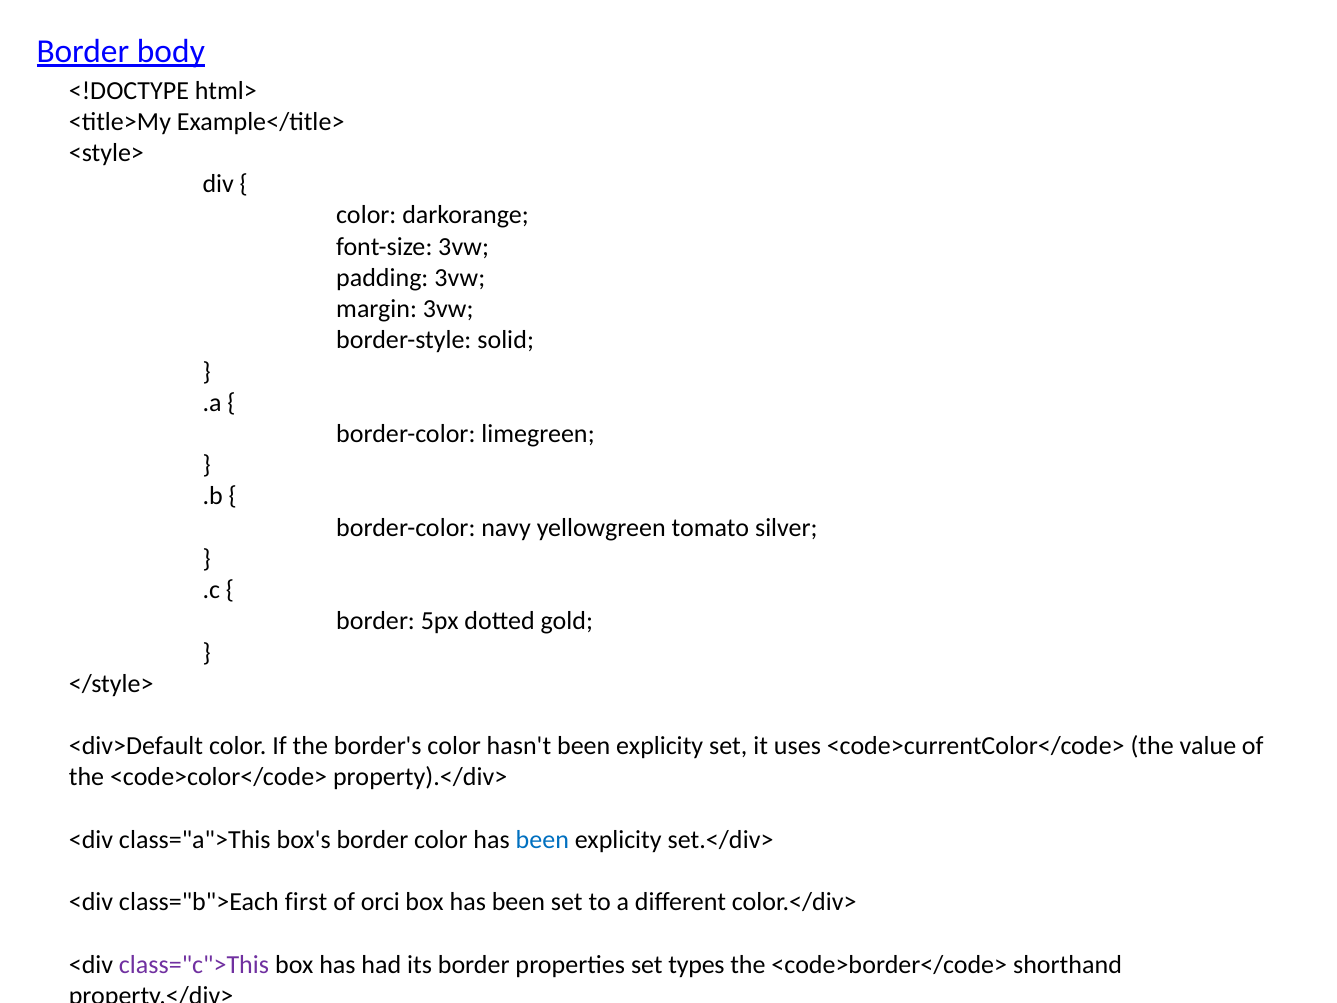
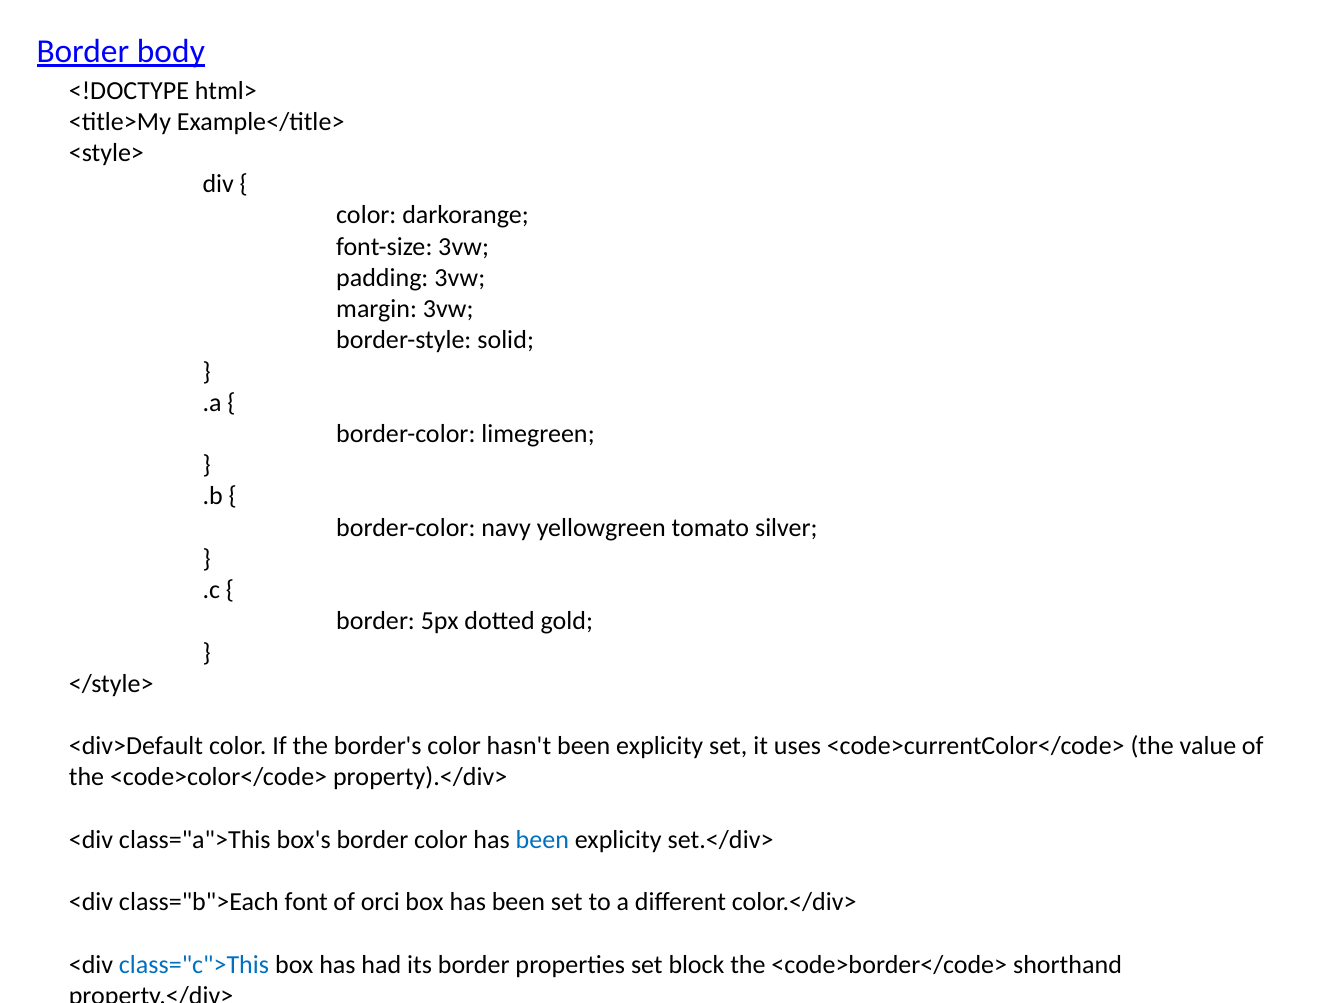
first: first -> font
class="c">This colour: purple -> blue
types: types -> block
